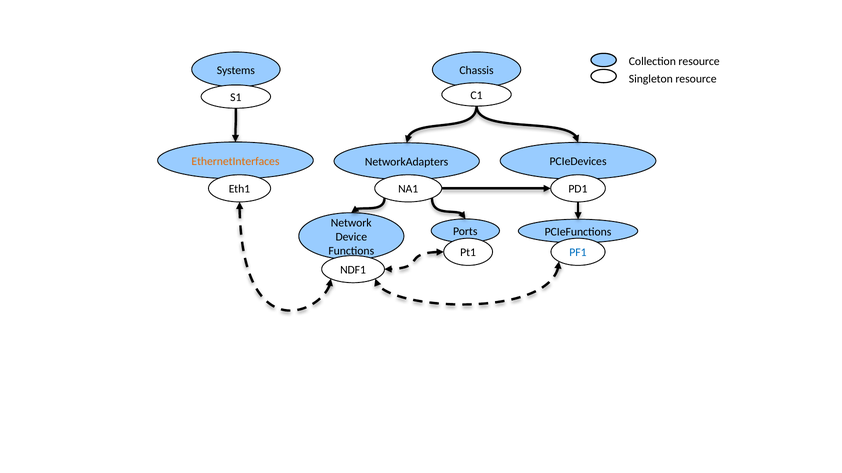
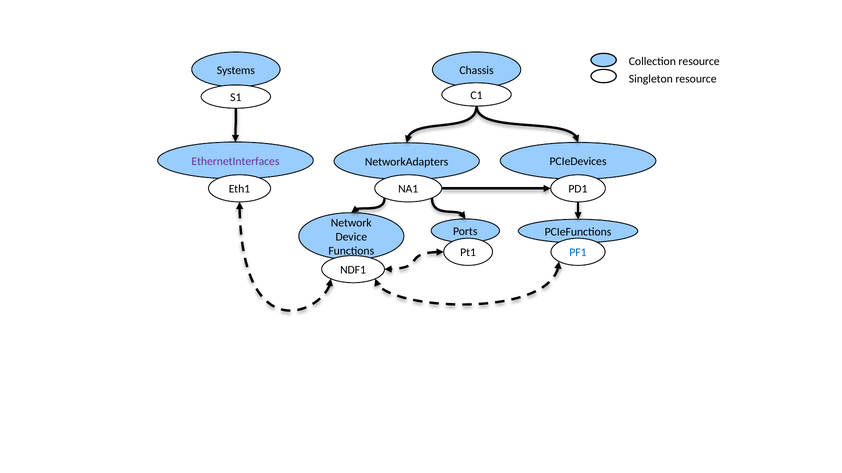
EthernetInterfaces colour: orange -> purple
